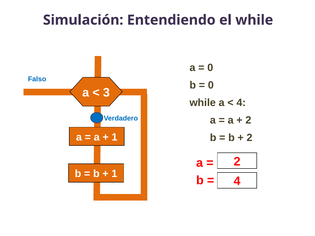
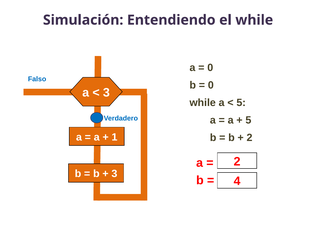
4 at (241, 103): 4 -> 5
2 at (248, 120): 2 -> 5
1 at (114, 174): 1 -> 3
